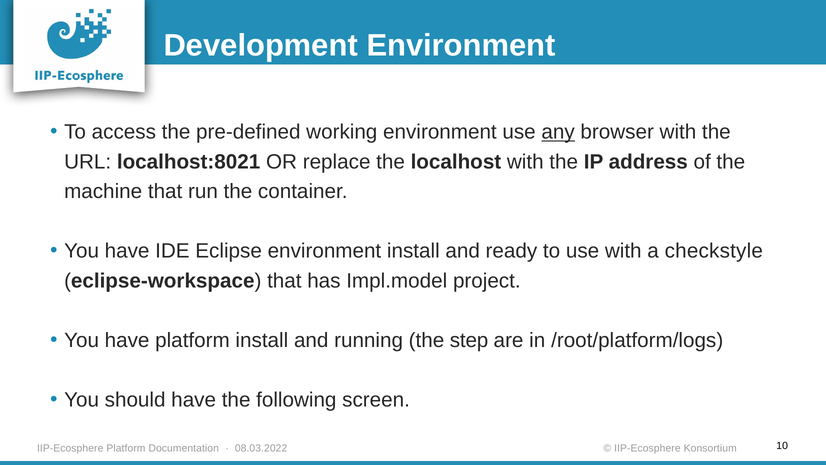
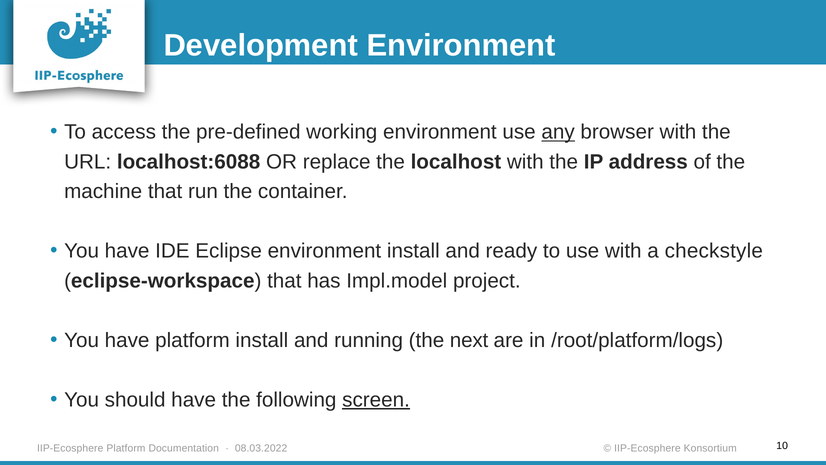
localhost:8021: localhost:8021 -> localhost:6088
step: step -> next
screen underline: none -> present
